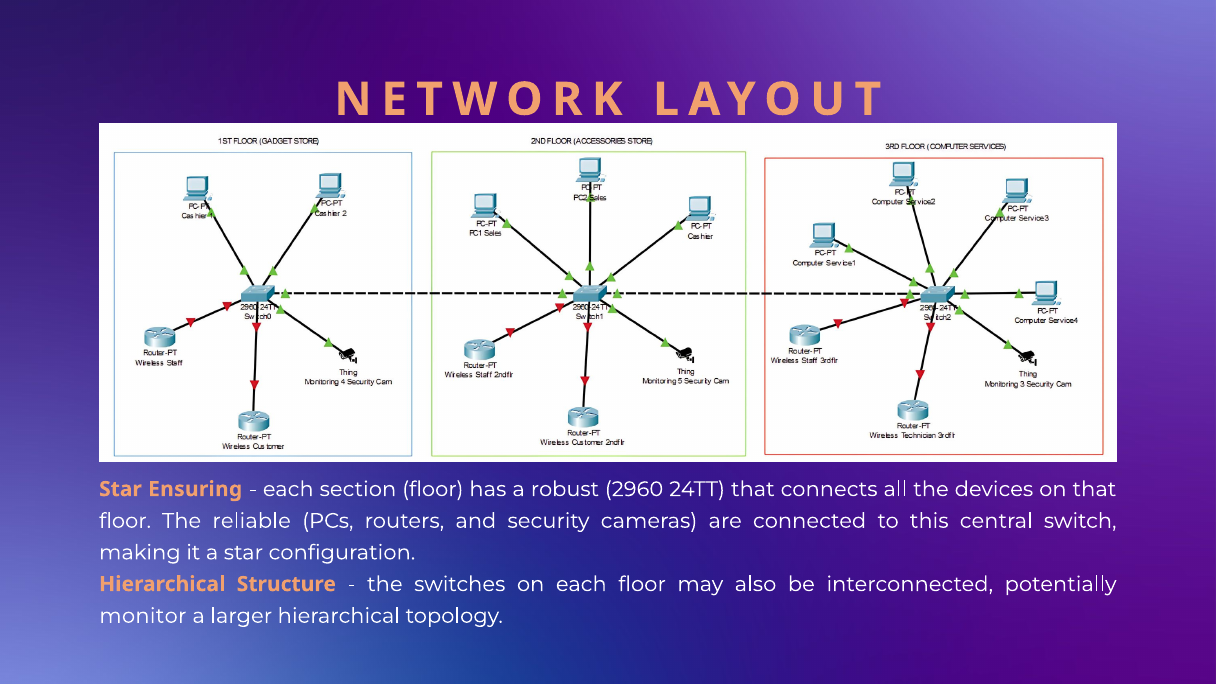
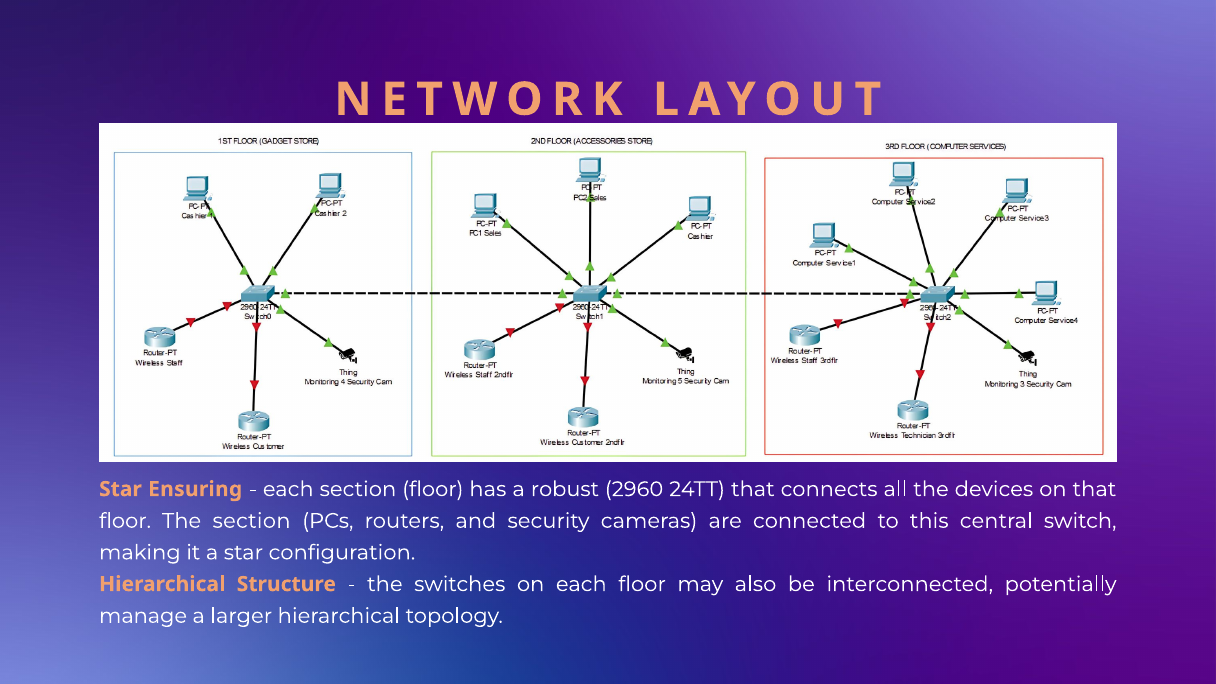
The reliable: reliable -> section
monitor: monitor -> manage
